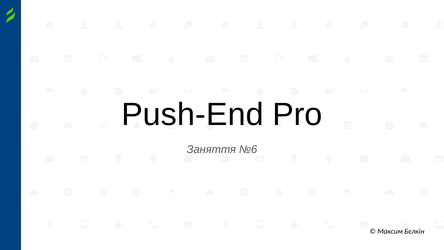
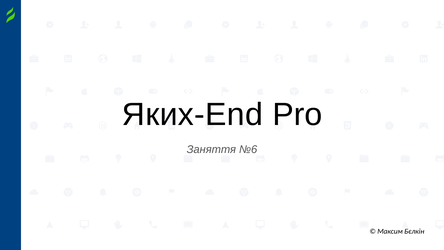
Push-End: Push-End -> Яких-End
